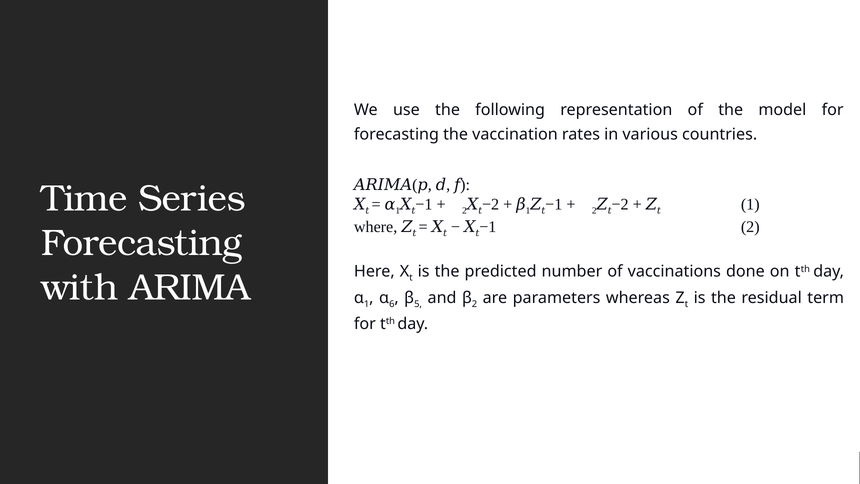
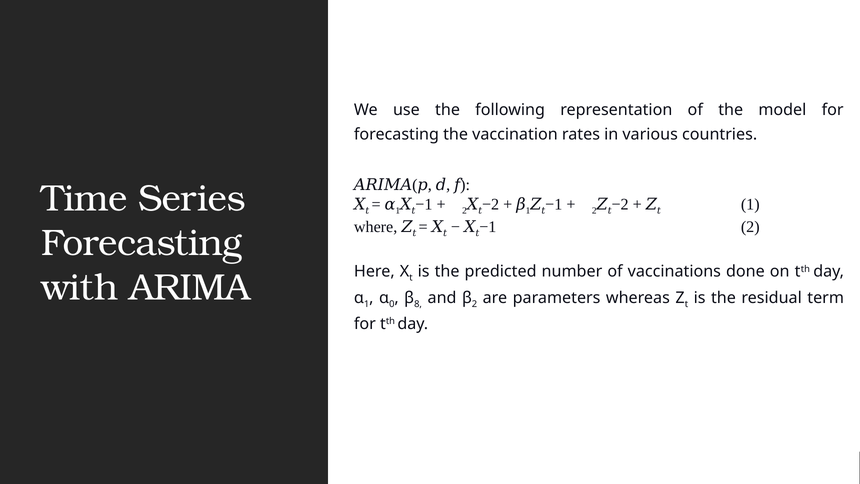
6: 6 -> 0
5: 5 -> 8
